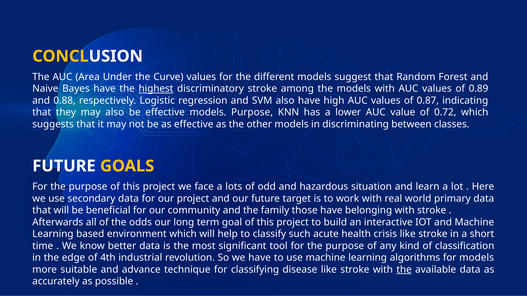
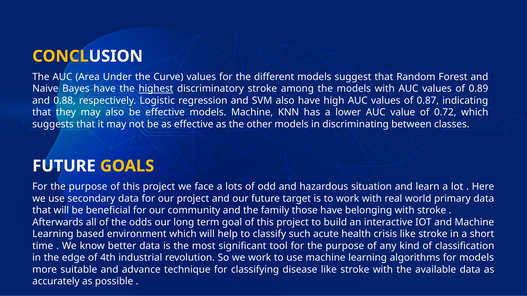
models Purpose: Purpose -> Machine
we have: have -> work
the at (404, 270) underline: present -> none
